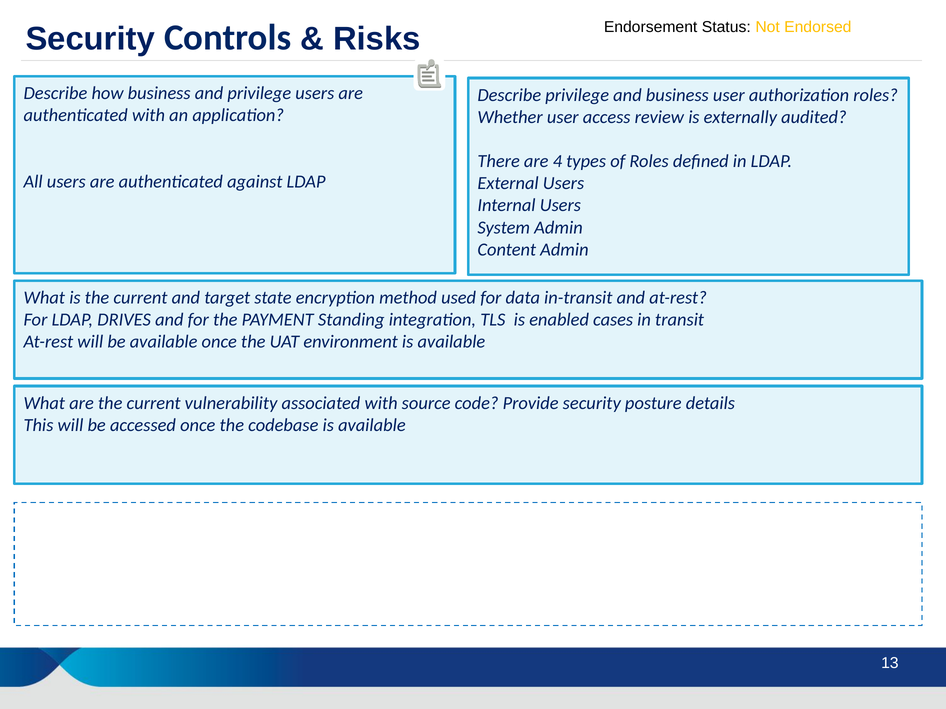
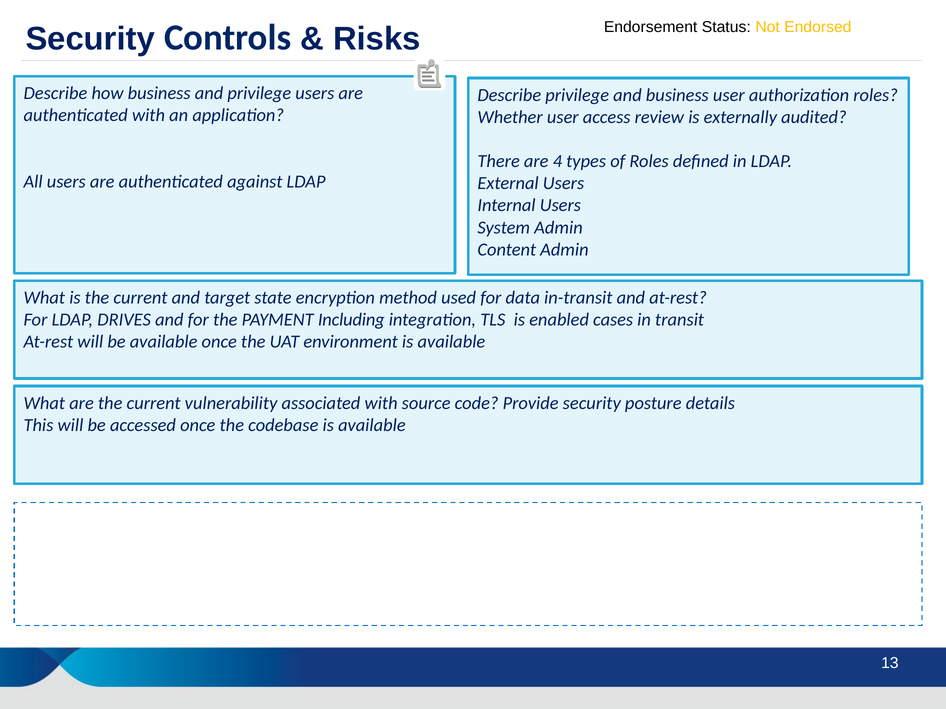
Standing: Standing -> Including
